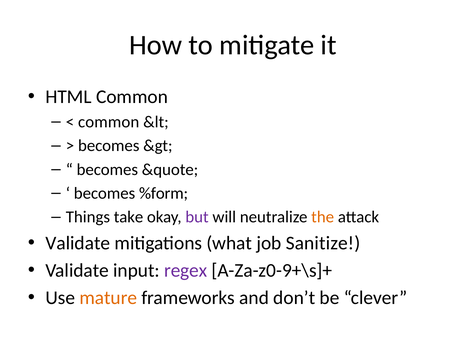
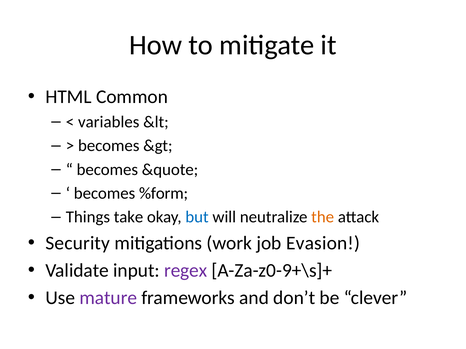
common at (109, 122): common -> variables
but colour: purple -> blue
Validate at (78, 243): Validate -> Security
what: what -> work
Sanitize: Sanitize -> Evasion
mature colour: orange -> purple
